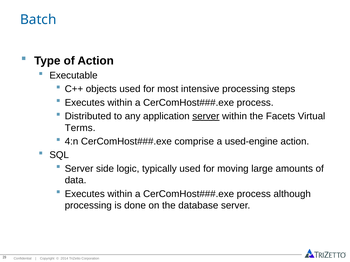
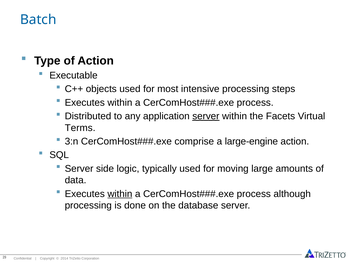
4:n: 4:n -> 3:n
used-engine: used-engine -> large-engine
within at (120, 194) underline: none -> present
